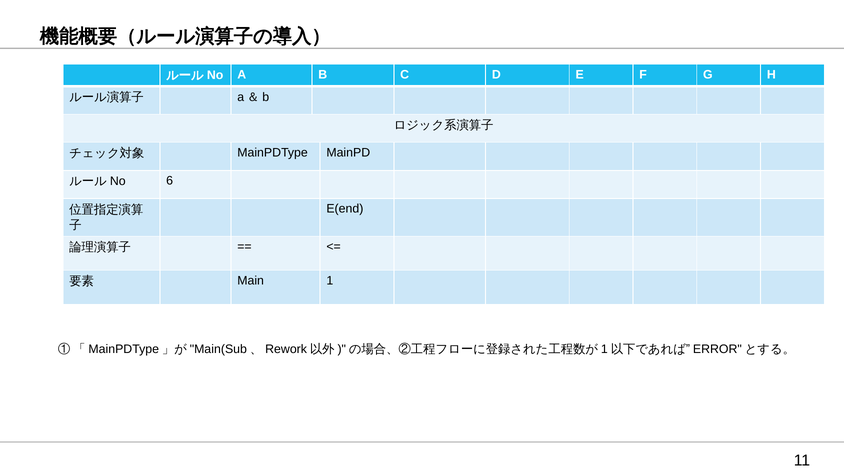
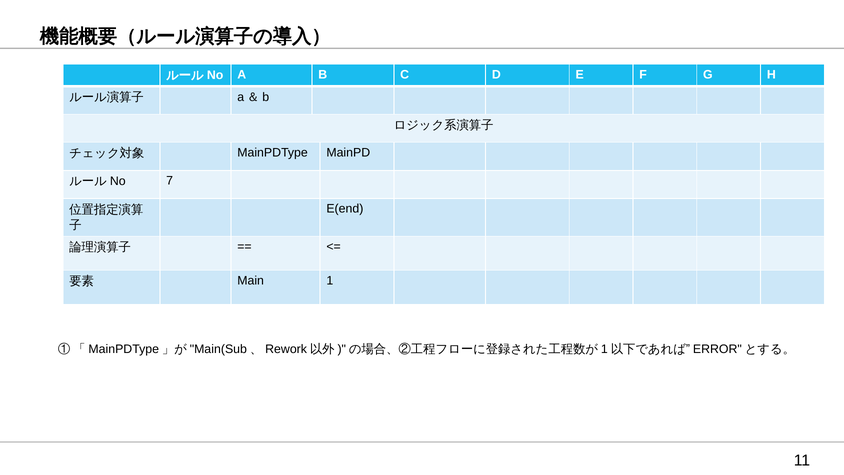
6: 6 -> 7
